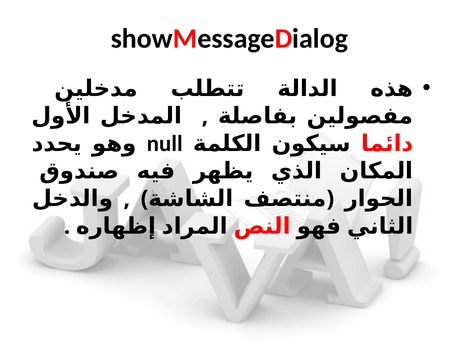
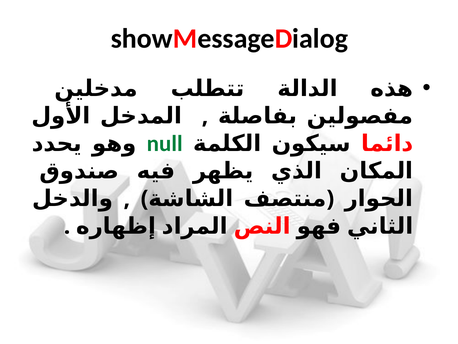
null colour: black -> green
